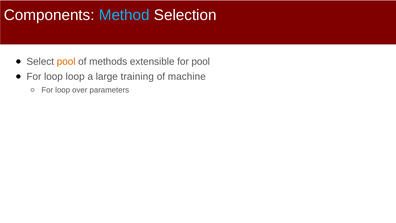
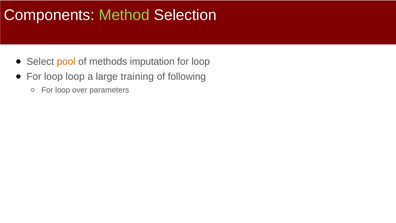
Method colour: light blue -> light green
extensible: extensible -> imputation
pool at (201, 61): pool -> loop
machine: machine -> following
